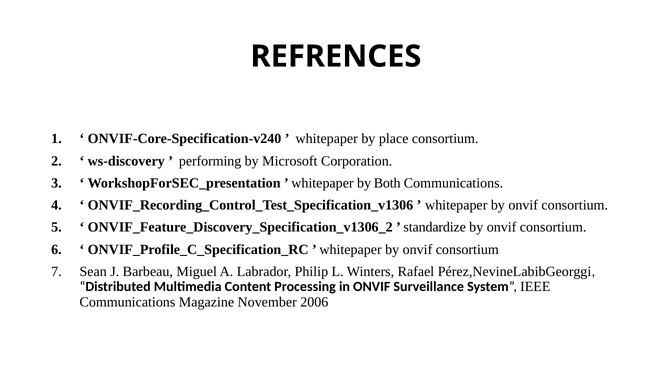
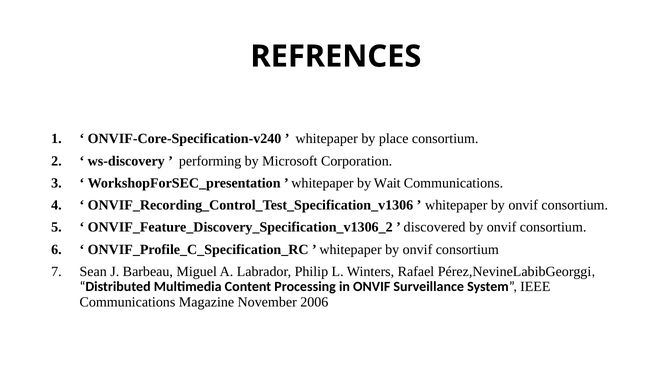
Both: Both -> Wait
standardize: standardize -> discovered
